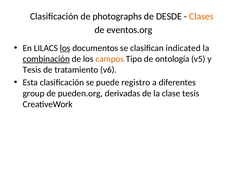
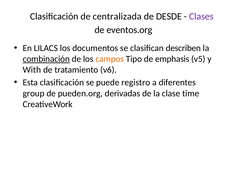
photographs: photographs -> centralizada
Clases colour: orange -> purple
los at (65, 48) underline: present -> none
indicated: indicated -> describen
ontología: ontología -> emphasis
Tesis at (32, 70): Tesis -> With
clase tesis: tesis -> time
